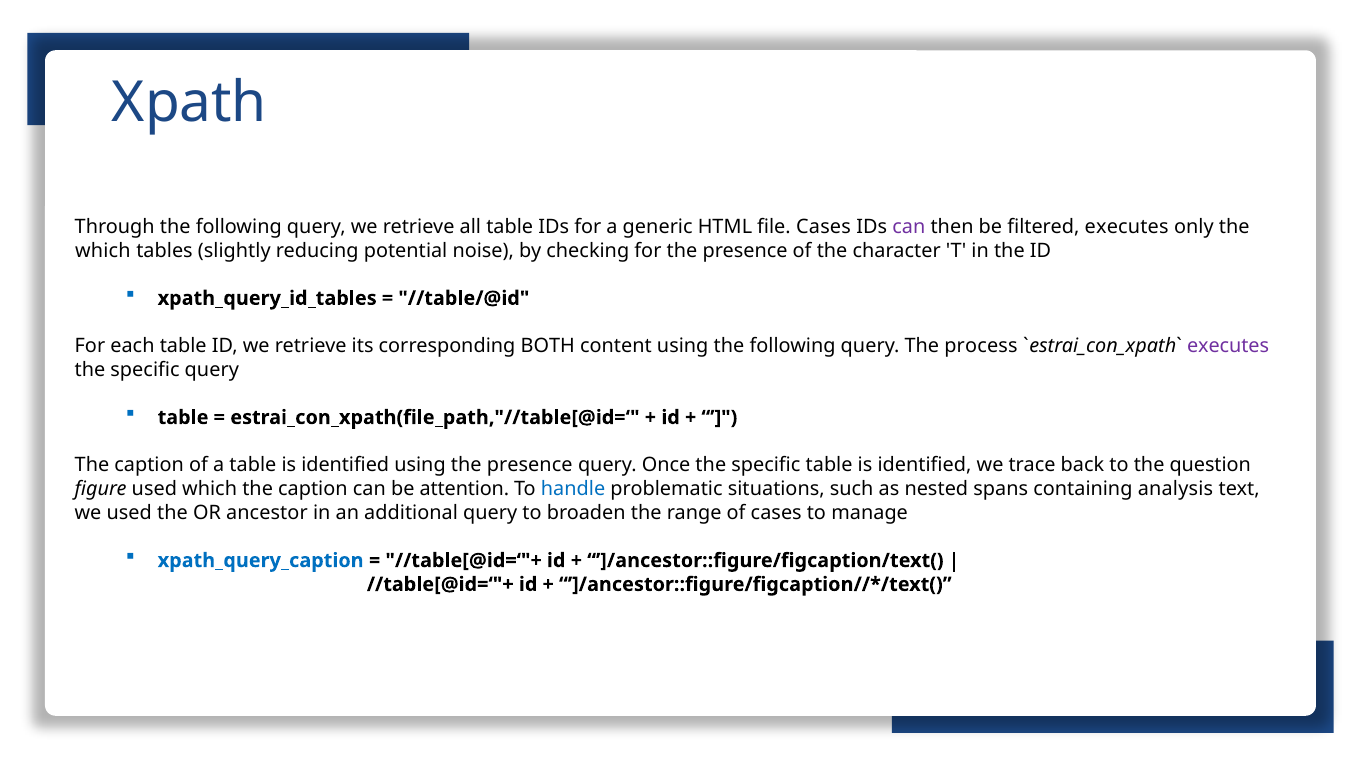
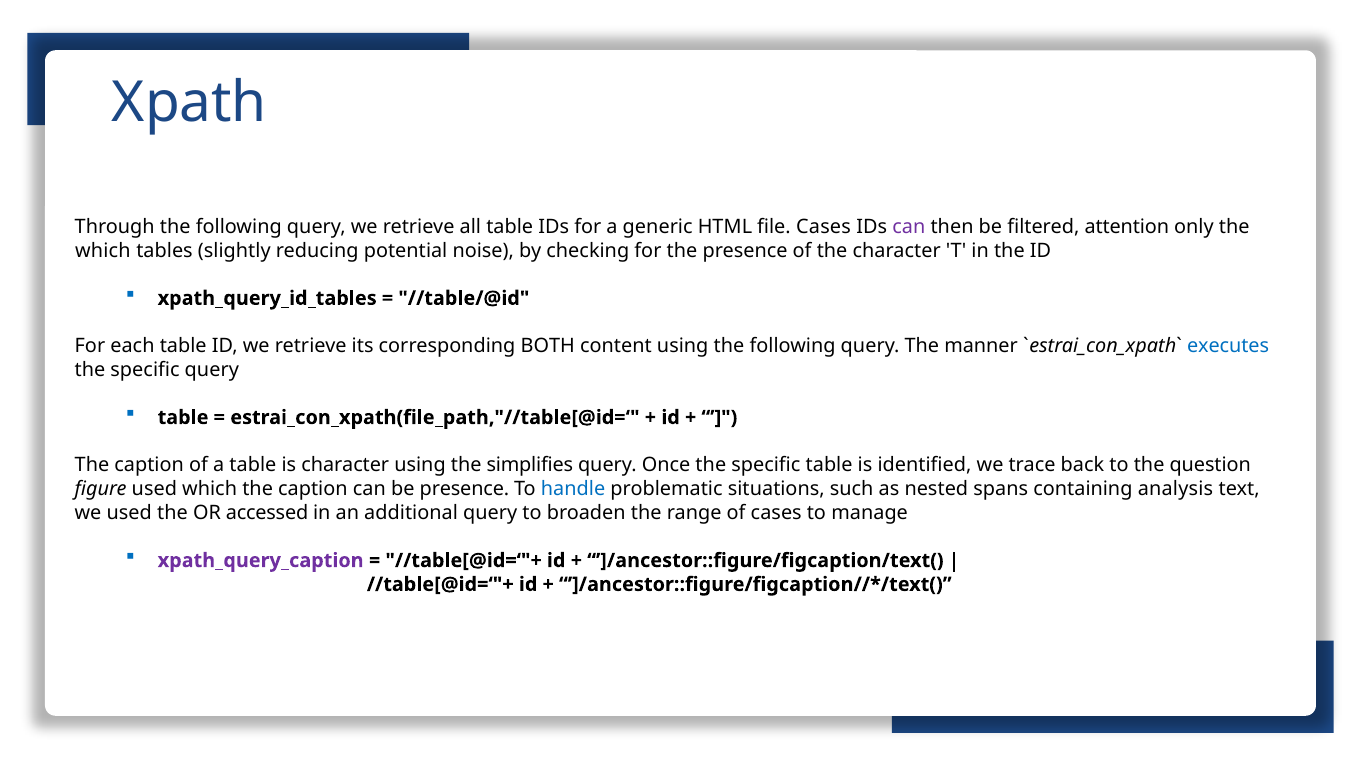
filtered executes: executes -> attention
process: process -> manner
executes at (1228, 346) colour: purple -> blue
a table is identified: identified -> character
using the presence: presence -> simplifies
be attention: attention -> presence
ancestor: ancestor -> accessed
xpath_query_caption colour: blue -> purple
